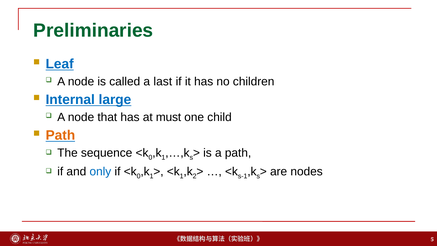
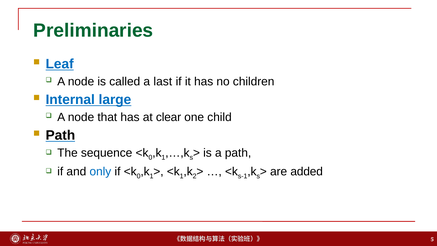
must: must -> clear
Path at (60, 135) colour: orange -> black
nodes: nodes -> added
